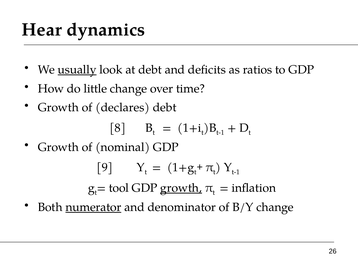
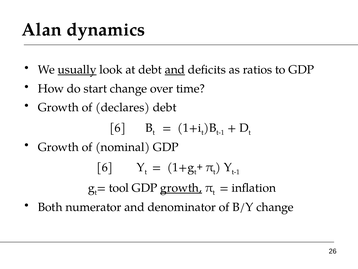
Hear: Hear -> Alan
and at (175, 70) underline: none -> present
little: little -> start
8 at (118, 128): 8 -> 6
9 at (105, 167): 9 -> 6
numerator underline: present -> none
